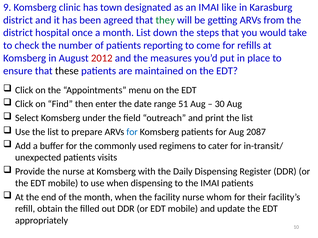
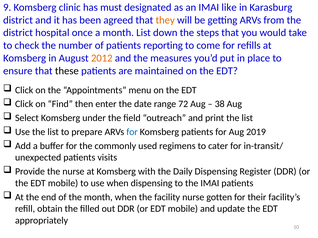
town: town -> must
they colour: green -> orange
2012 colour: red -> orange
51: 51 -> 72
30: 30 -> 38
2087: 2087 -> 2019
whom: whom -> gotten
